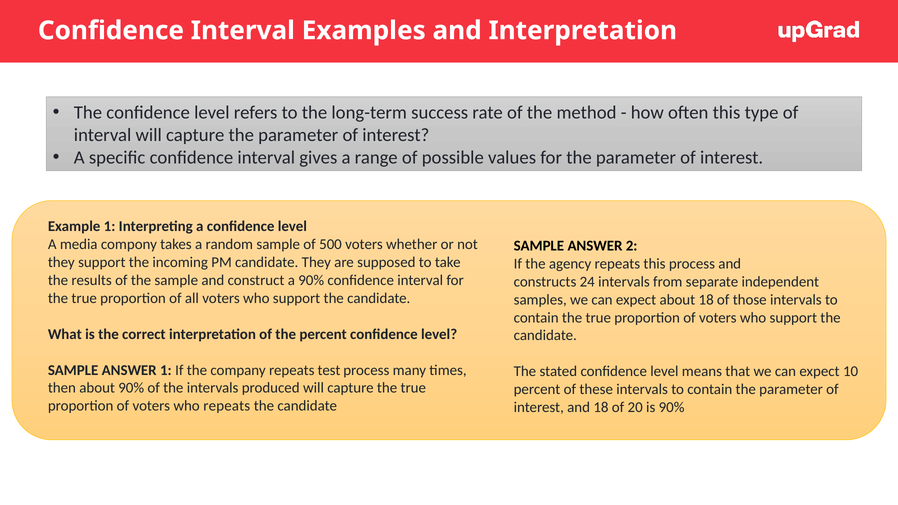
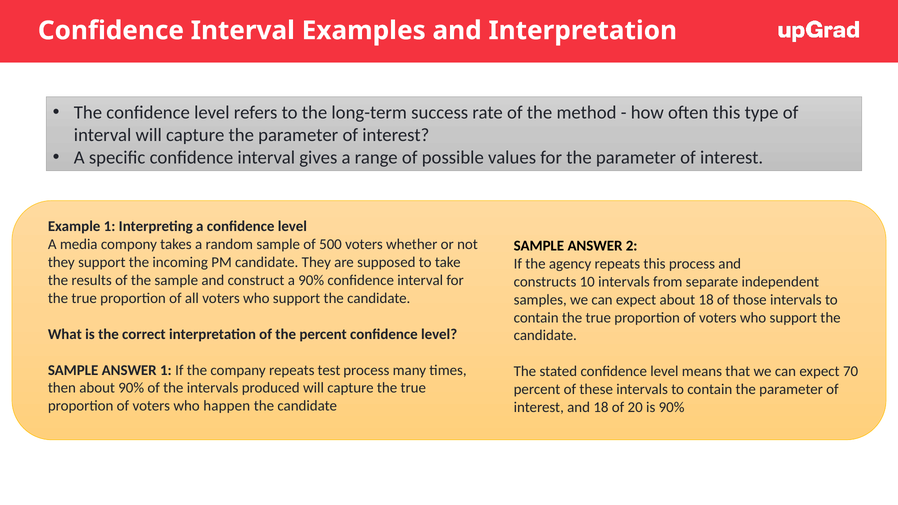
24: 24 -> 10
10: 10 -> 70
who repeats: repeats -> happen
